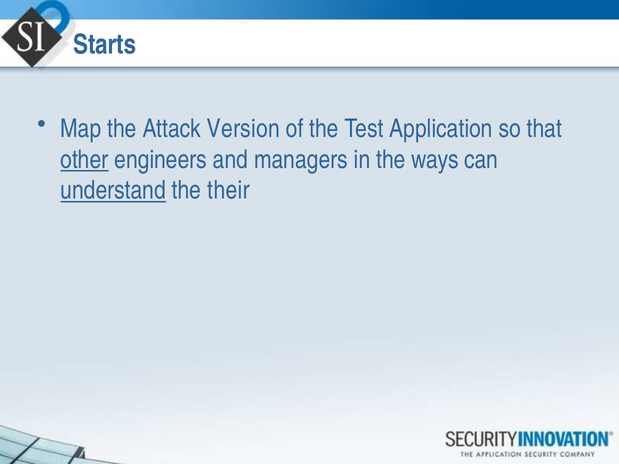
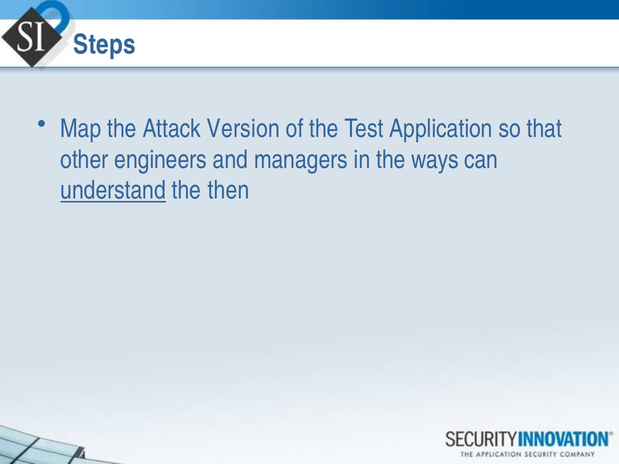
Starts: Starts -> Steps
other underline: present -> none
their: their -> then
